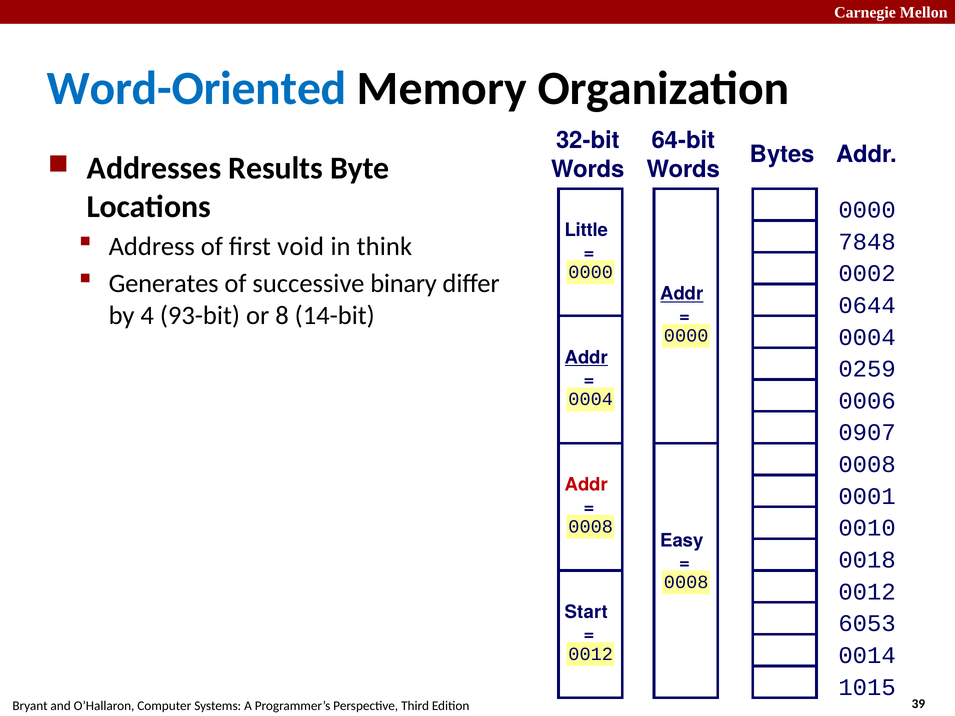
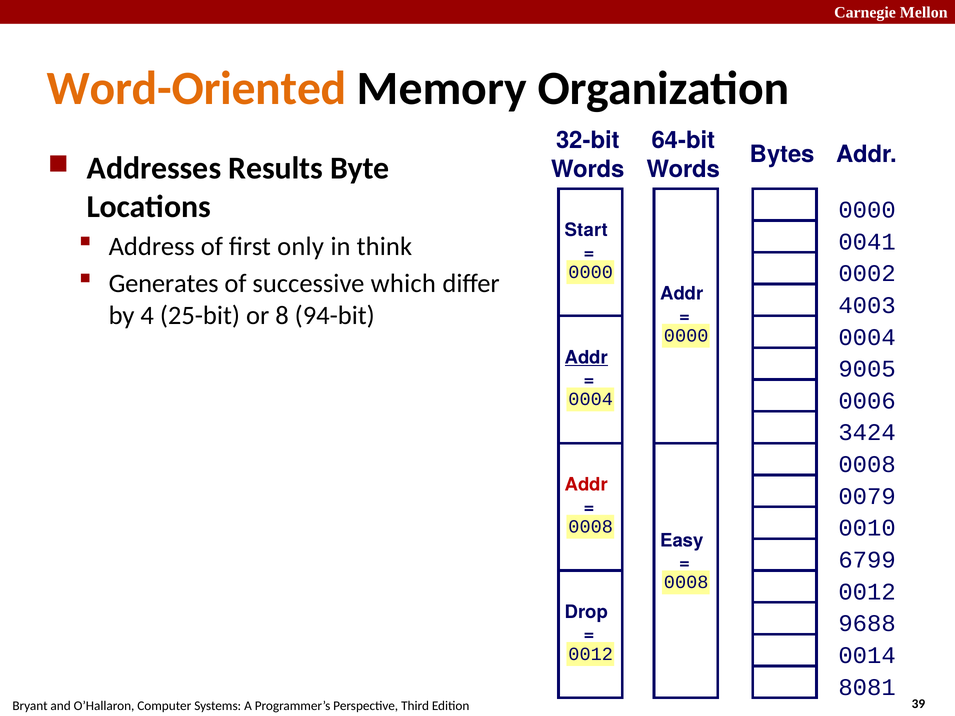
Word-Oriented colour: blue -> orange
Little: Little -> Start
void: void -> only
7848: 7848 -> 0041
binary: binary -> which
Addr at (682, 294) underline: present -> none
0644: 0644 -> 4003
93-bit: 93-bit -> 25-bit
14-bit: 14-bit -> 94-bit
0259: 0259 -> 9005
0907: 0907 -> 3424
0001: 0001 -> 0079
0018: 0018 -> 6799
Start: Start -> Drop
6053: 6053 -> 9688
1015: 1015 -> 8081
